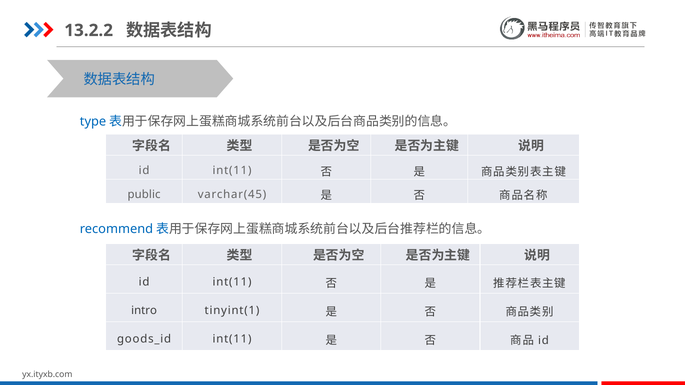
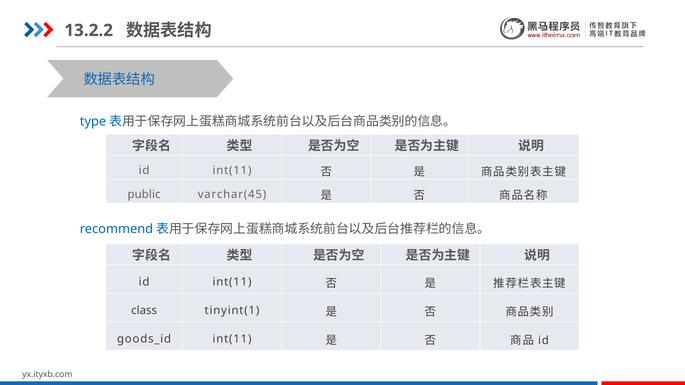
intro: intro -> class
